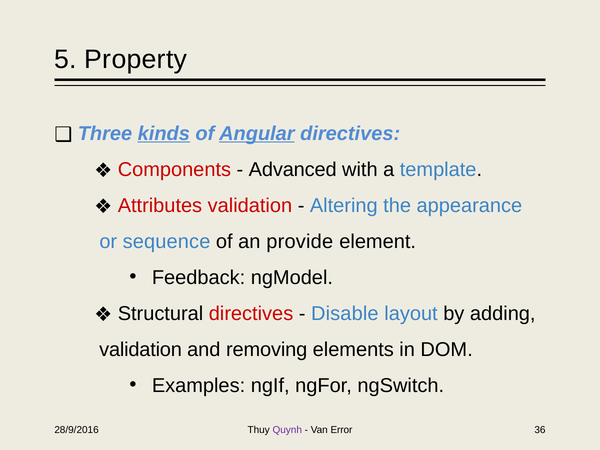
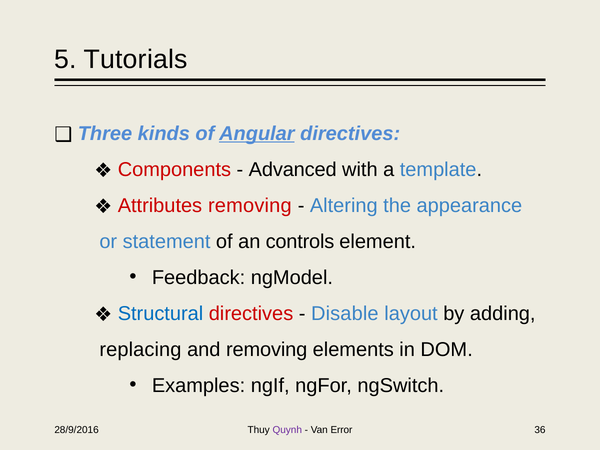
Property: Property -> Tutorials
kinds underline: present -> none
Attributes validation: validation -> removing
sequence: sequence -> statement
provide: provide -> controls
Structural colour: black -> blue
validation at (141, 349): validation -> replacing
